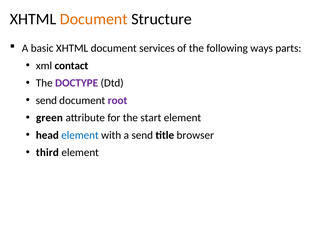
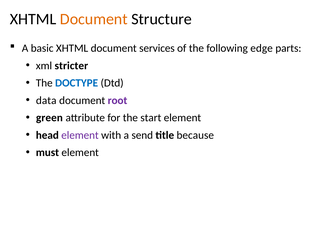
ways: ways -> edge
contact: contact -> stricter
DOCTYPE colour: purple -> blue
send at (46, 100): send -> data
element at (80, 135) colour: blue -> purple
browser: browser -> because
third: third -> must
